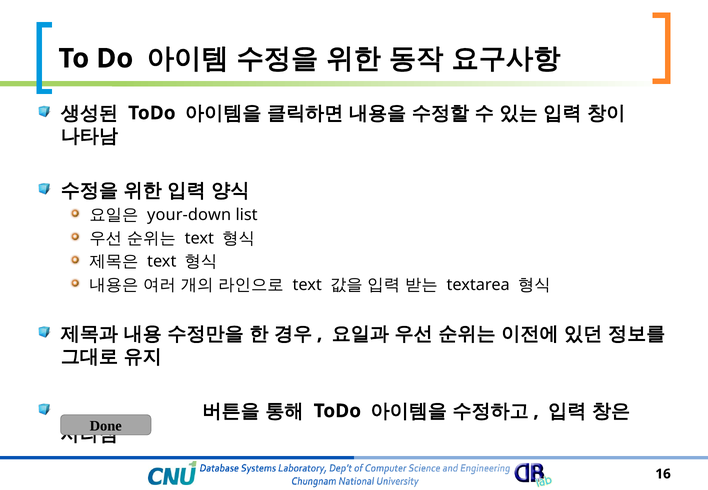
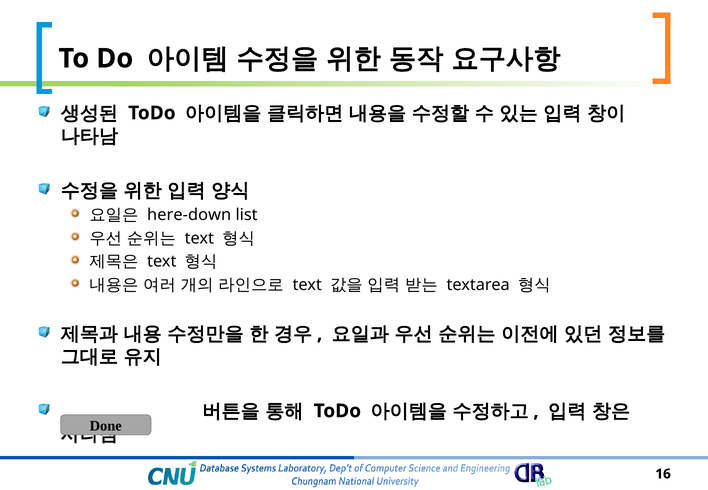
your-down: your-down -> here-down
